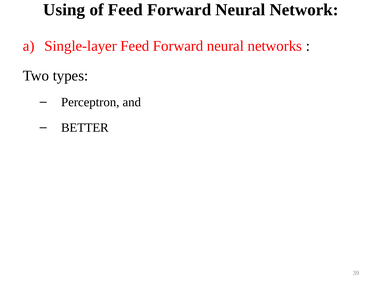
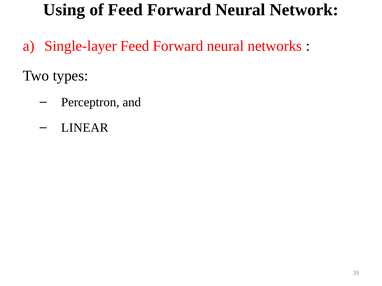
BETTER: BETTER -> LINEAR
